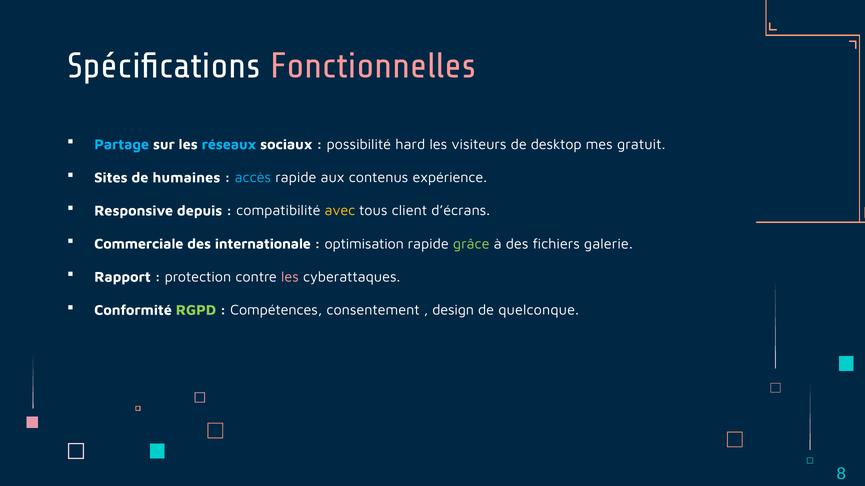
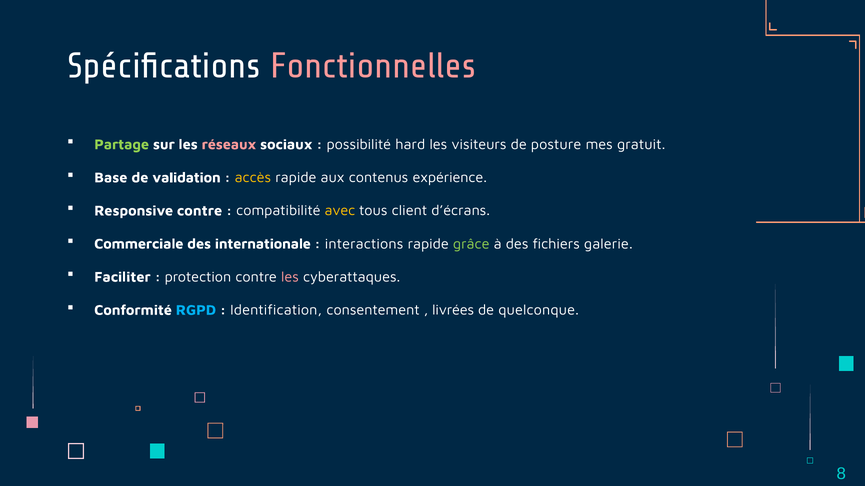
Partage colour: light blue -> light green
réseaux colour: light blue -> pink
desktop: desktop -> posture
Sites: Sites -> Base
humaines: humaines -> validation
accès colour: light blue -> yellow
Responsive depuis: depuis -> contre
optimisation: optimisation -> interactions
Rapport: Rapport -> Faciliter
RGPD colour: light green -> light blue
Compétences: Compétences -> Identification
design: design -> livrées
